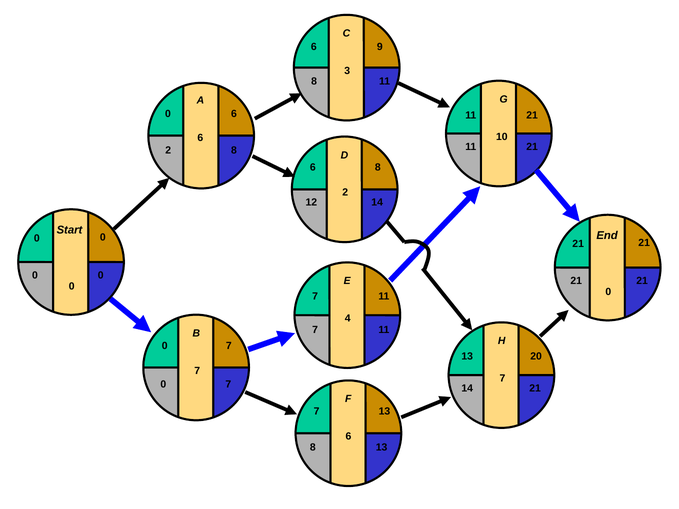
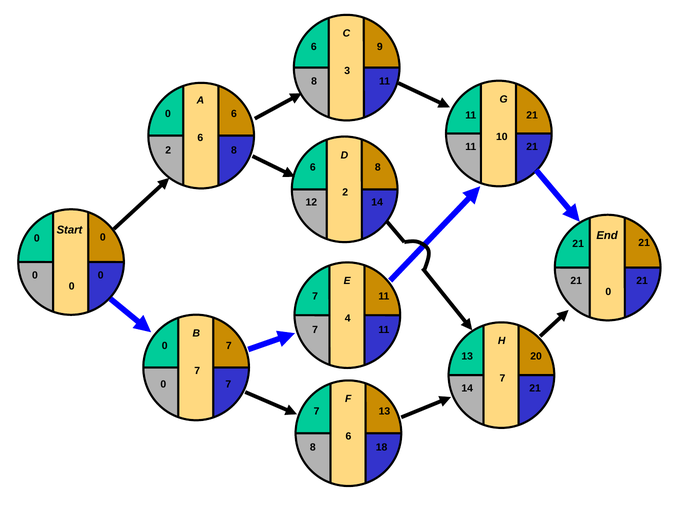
8 13: 13 -> 18
